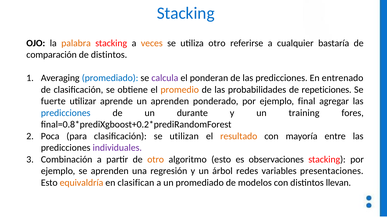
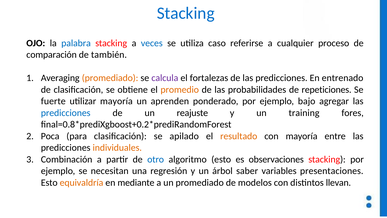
palabra colour: orange -> blue
veces colour: orange -> blue
utiliza otro: otro -> caso
bastaría: bastaría -> proceso
de distintos: distintos -> también
promediado at (110, 78) colour: blue -> orange
ponderan: ponderan -> fortalezas
utilizar aprende: aprende -> mayoría
final: final -> bajo
durante: durante -> reajuste
utilizan: utilizan -> apilado
individuales colour: purple -> orange
otro at (156, 159) colour: orange -> blue
se aprenden: aprenden -> necesitan
redes: redes -> saber
clasifican: clasifican -> mediante
